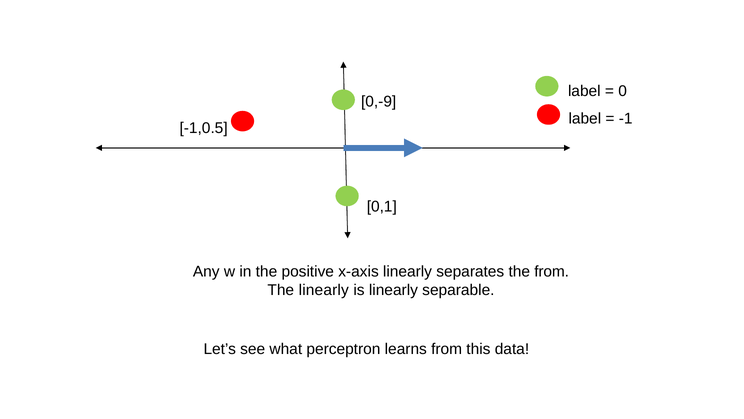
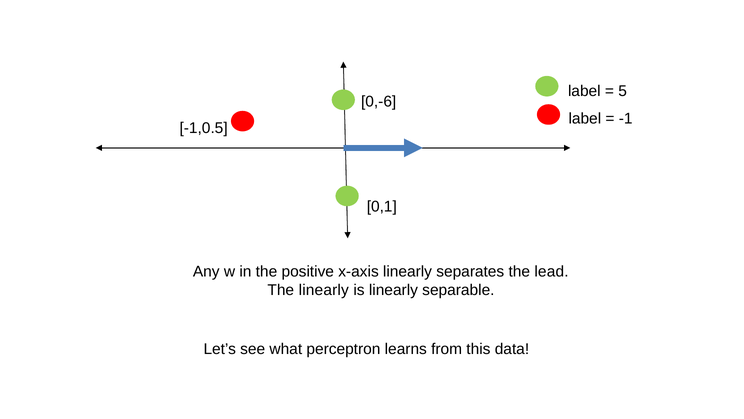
0: 0 -> 5
0,-9: 0,-9 -> 0,-6
the from: from -> lead
